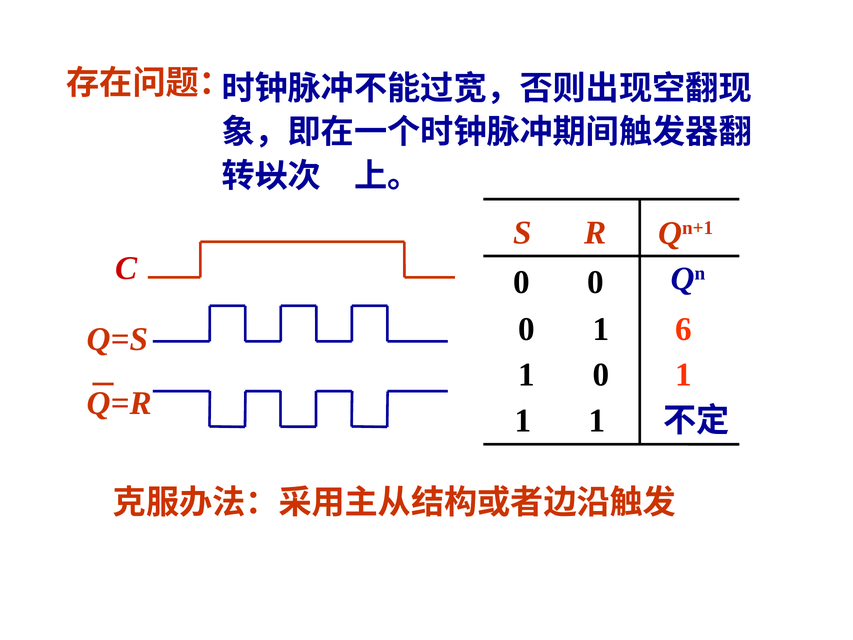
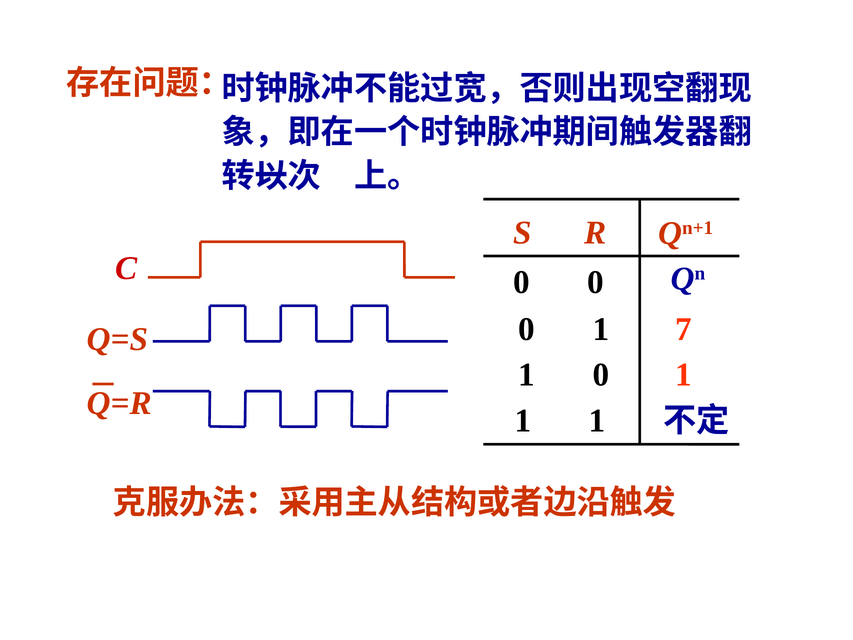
6: 6 -> 7
